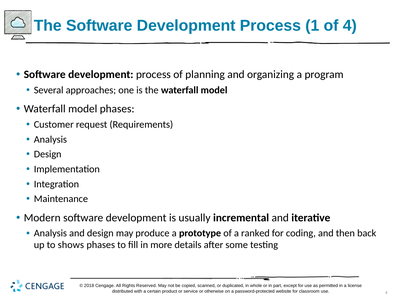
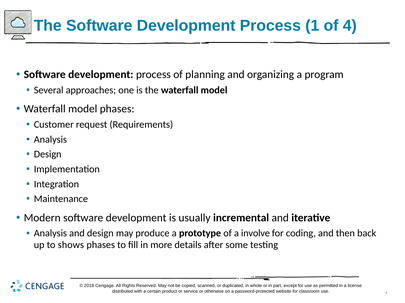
ranked: ranked -> involve
